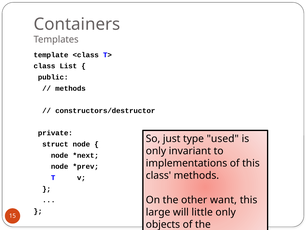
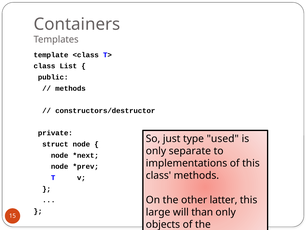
invariant: invariant -> separate
want: want -> latter
little: little -> than
